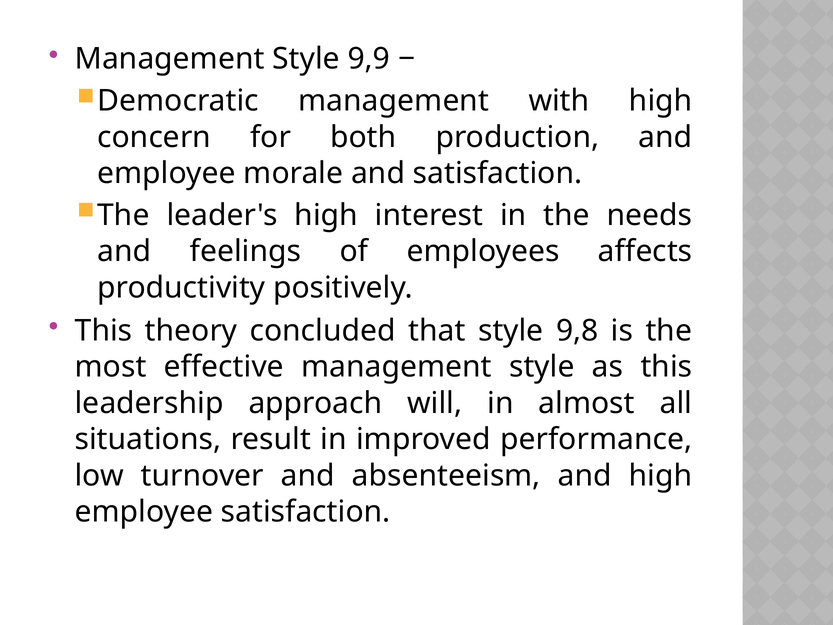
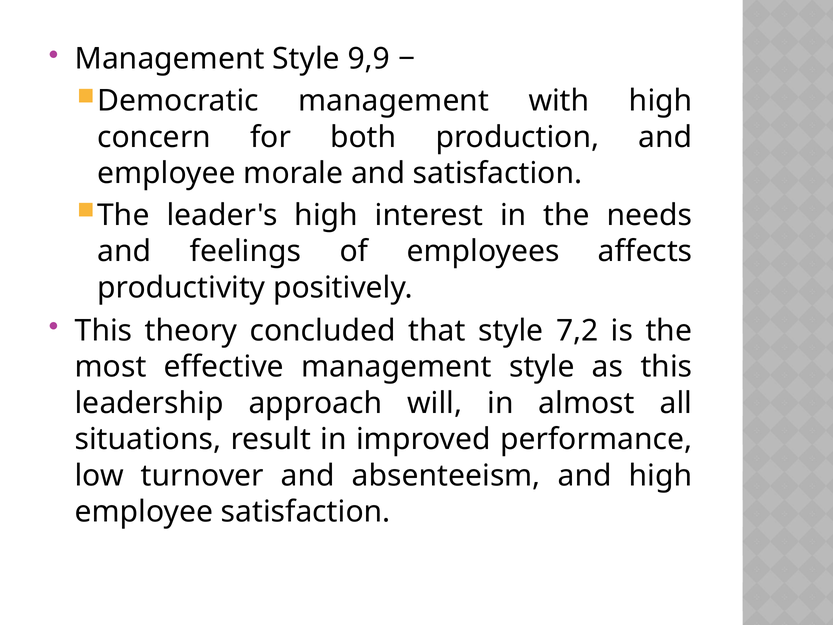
9,8: 9,8 -> 7,2
